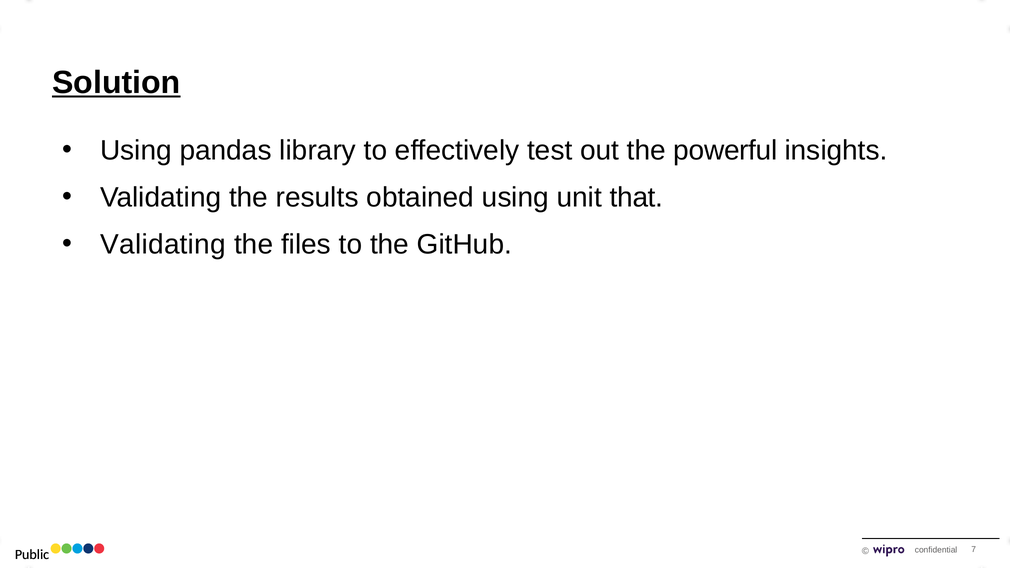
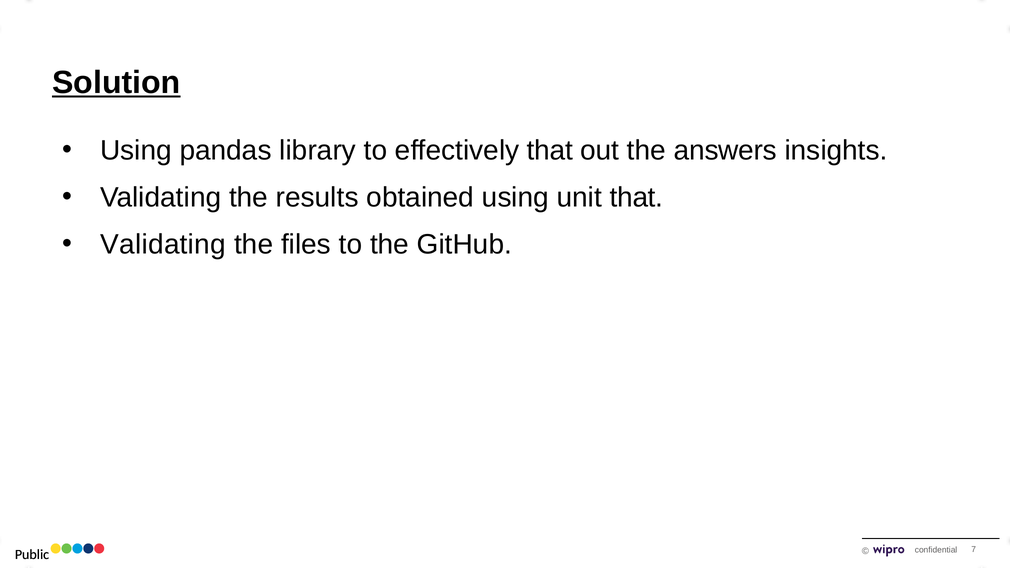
effectively test: test -> that
powerful: powerful -> answers
